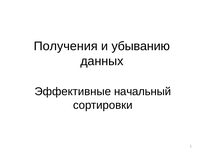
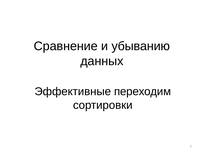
Получения: Получения -> Сравнение
начальный: начальный -> переходим
